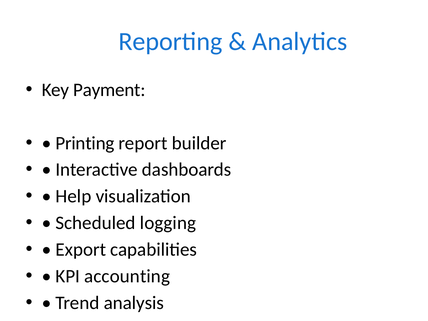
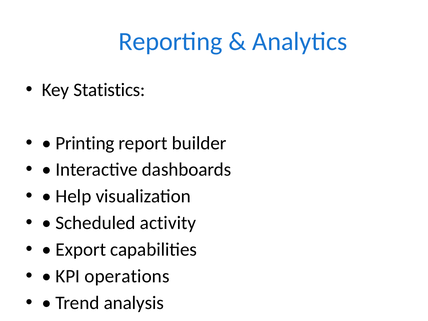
Payment: Payment -> Statistics
logging: logging -> activity
accounting: accounting -> operations
